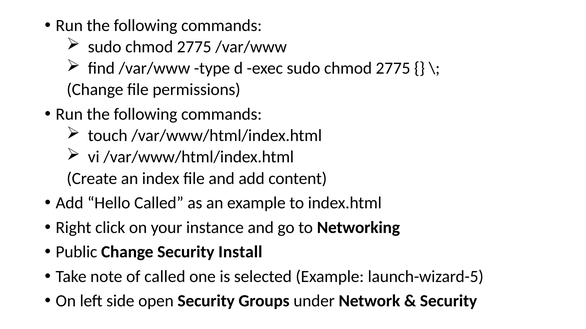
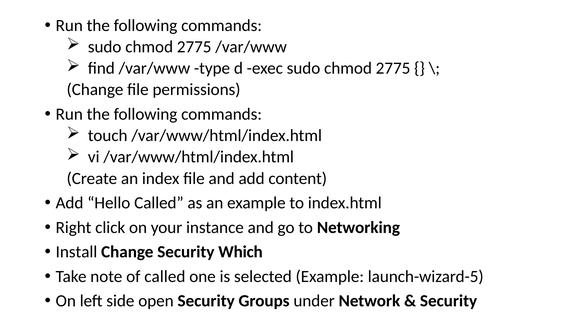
Public: Public -> Install
Install: Install -> Which
